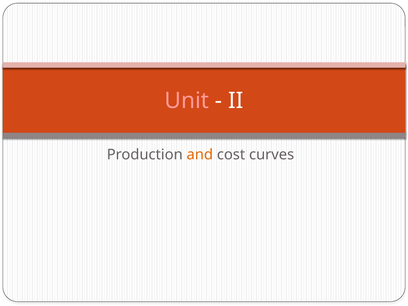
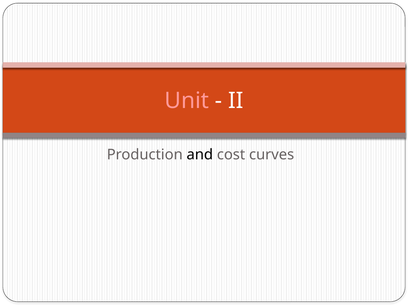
and colour: orange -> black
